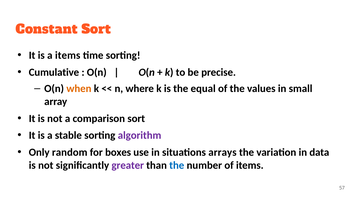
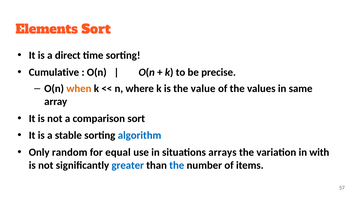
Constant: Constant -> Elements
a items: items -> direct
equal: equal -> value
small: small -> same
algorithm colour: purple -> blue
boxes: boxes -> equal
data: data -> with
greater colour: purple -> blue
